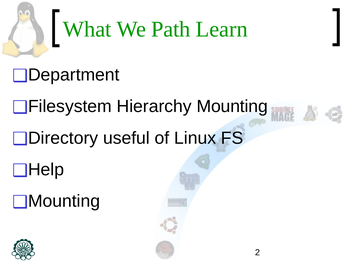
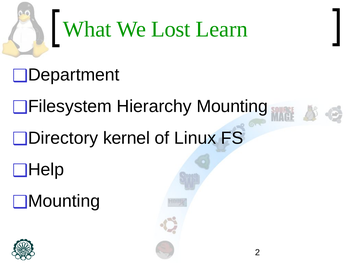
Path: Path -> Lost
useful: useful -> kernel
